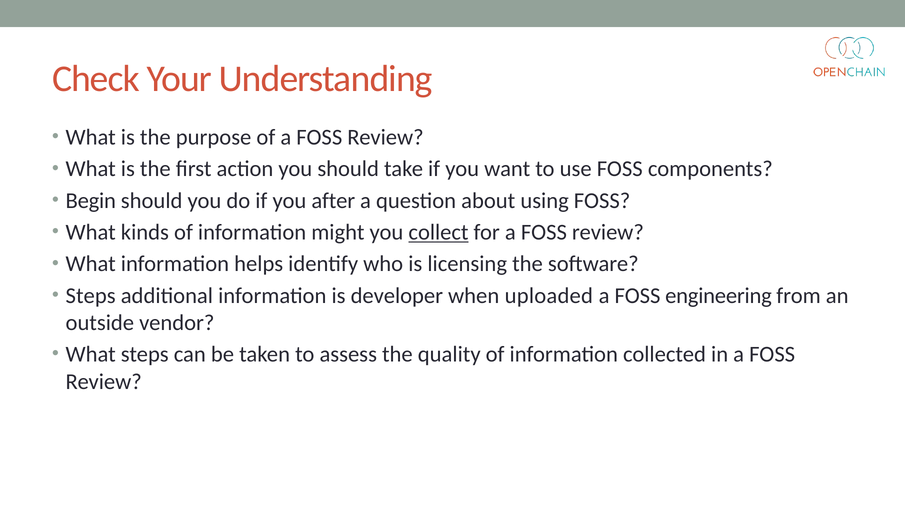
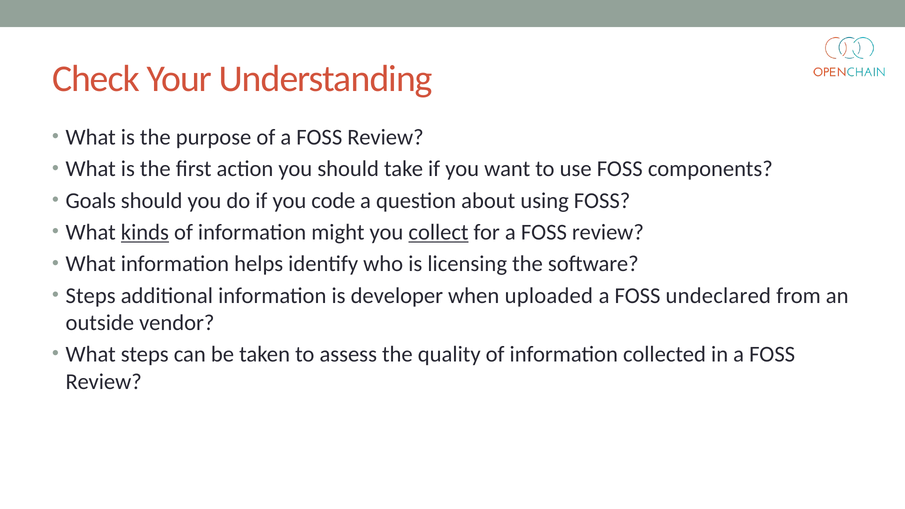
Begin: Begin -> Goals
after: after -> code
kinds underline: none -> present
engineering: engineering -> undeclared
